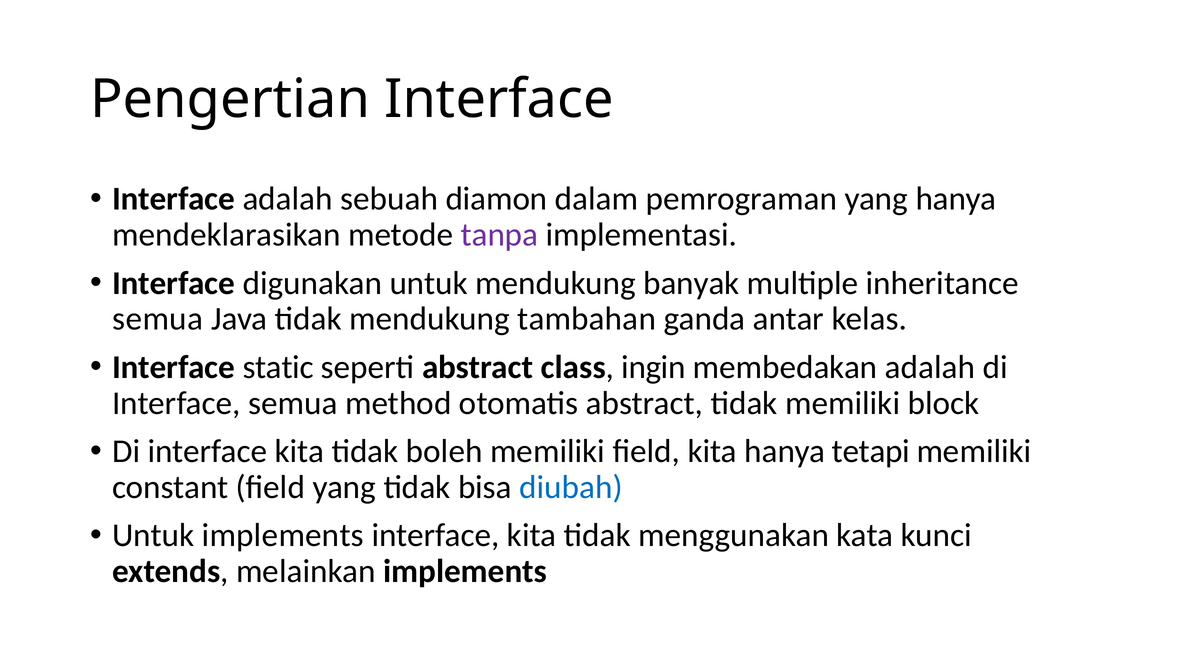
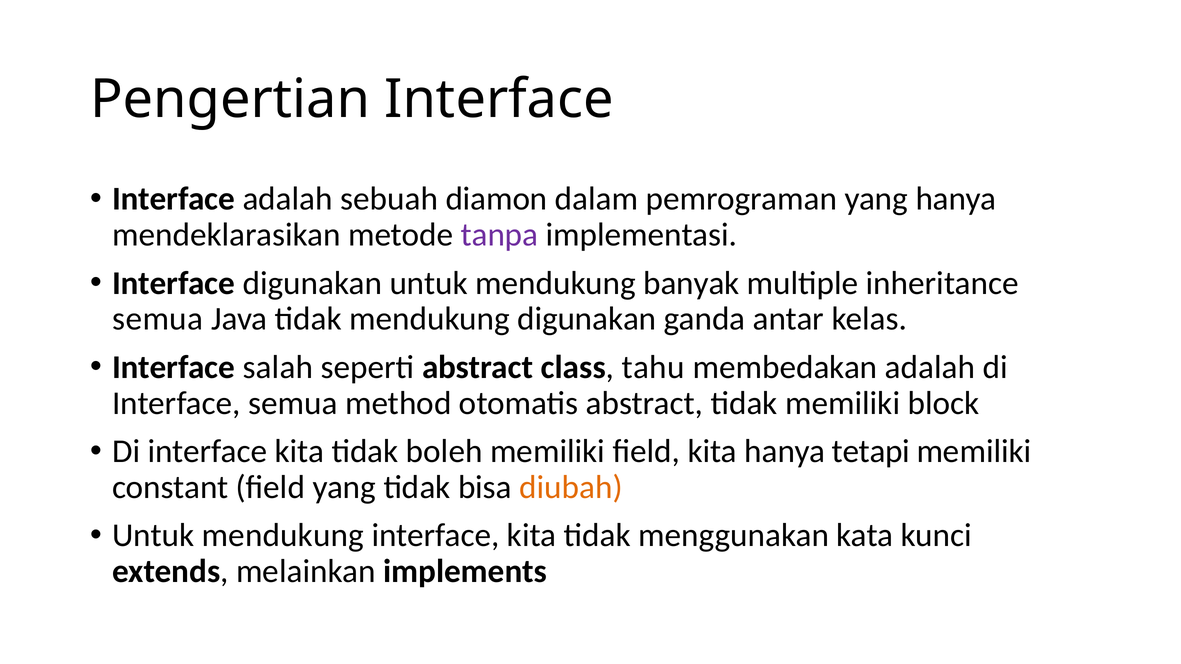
mendukung tambahan: tambahan -> digunakan
static: static -> salah
ingin: ingin -> tahu
diubah colour: blue -> orange
implements at (283, 536): implements -> mendukung
